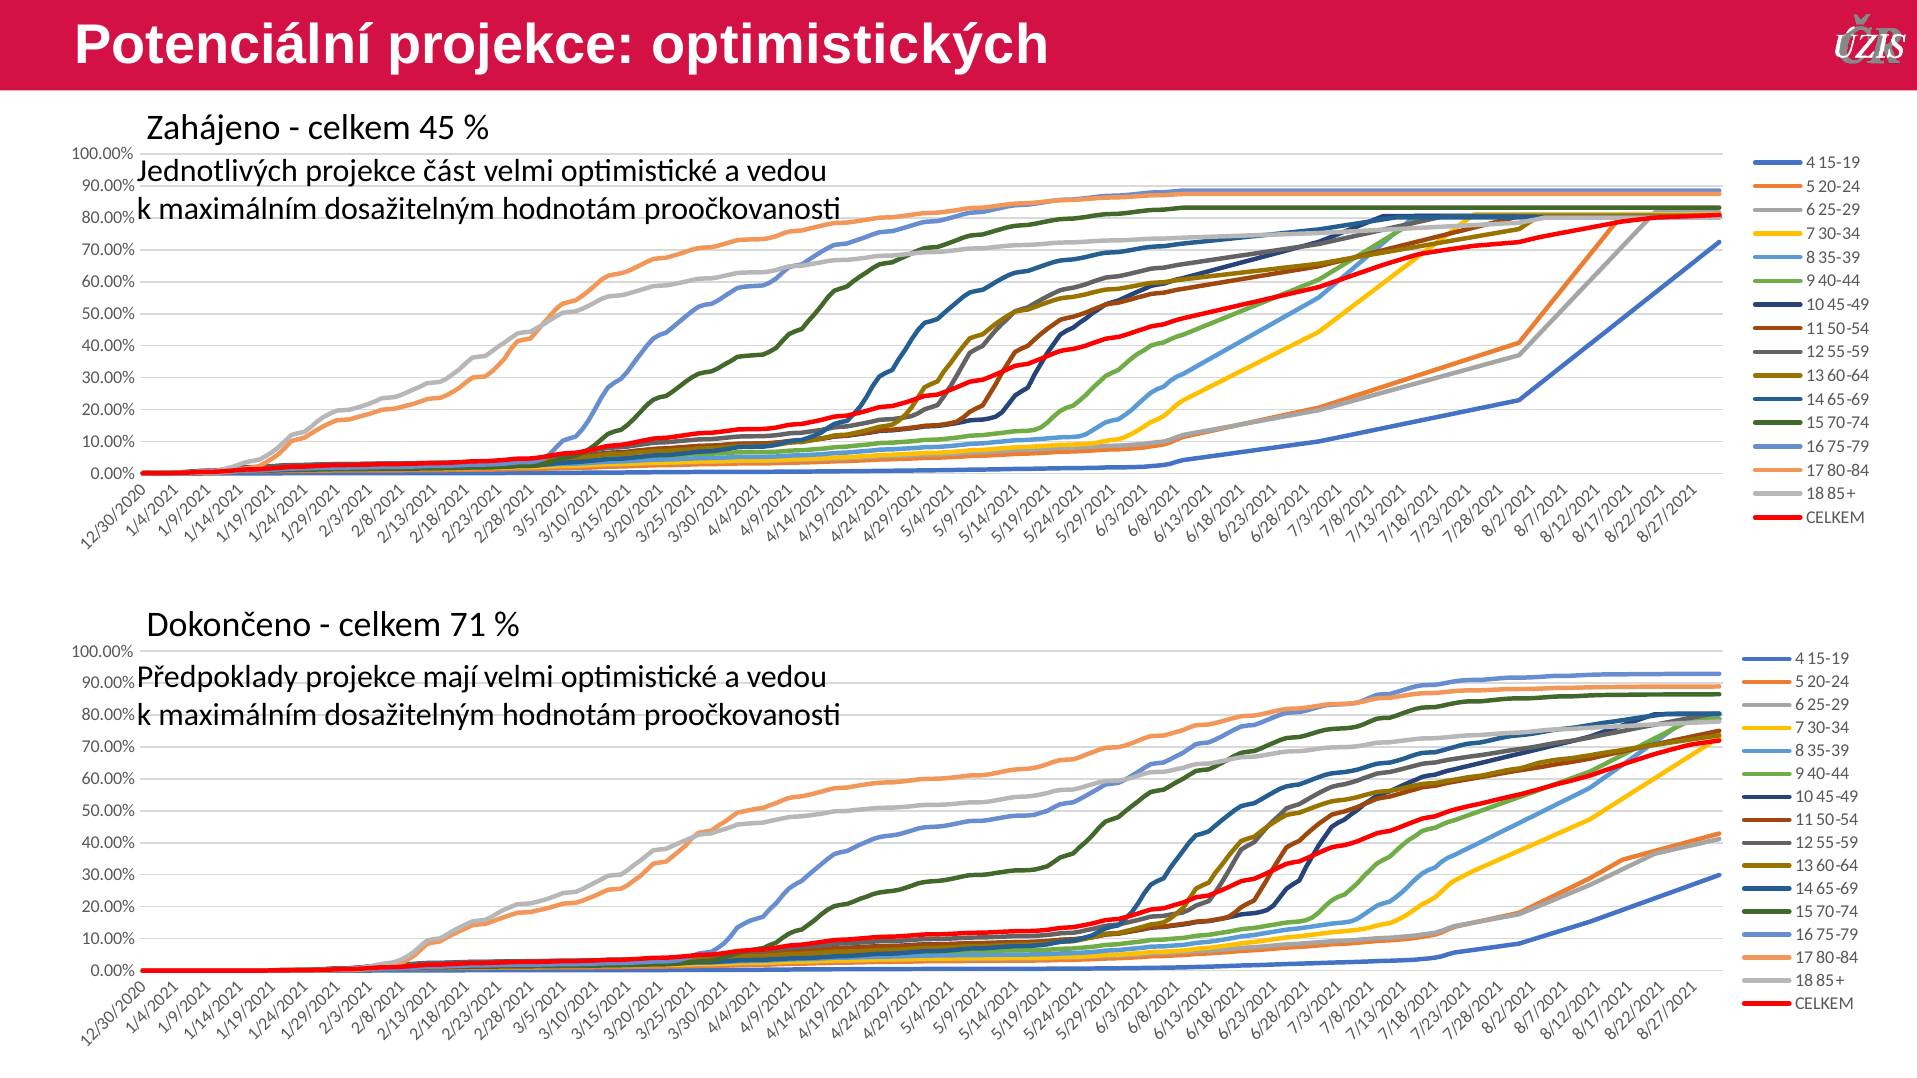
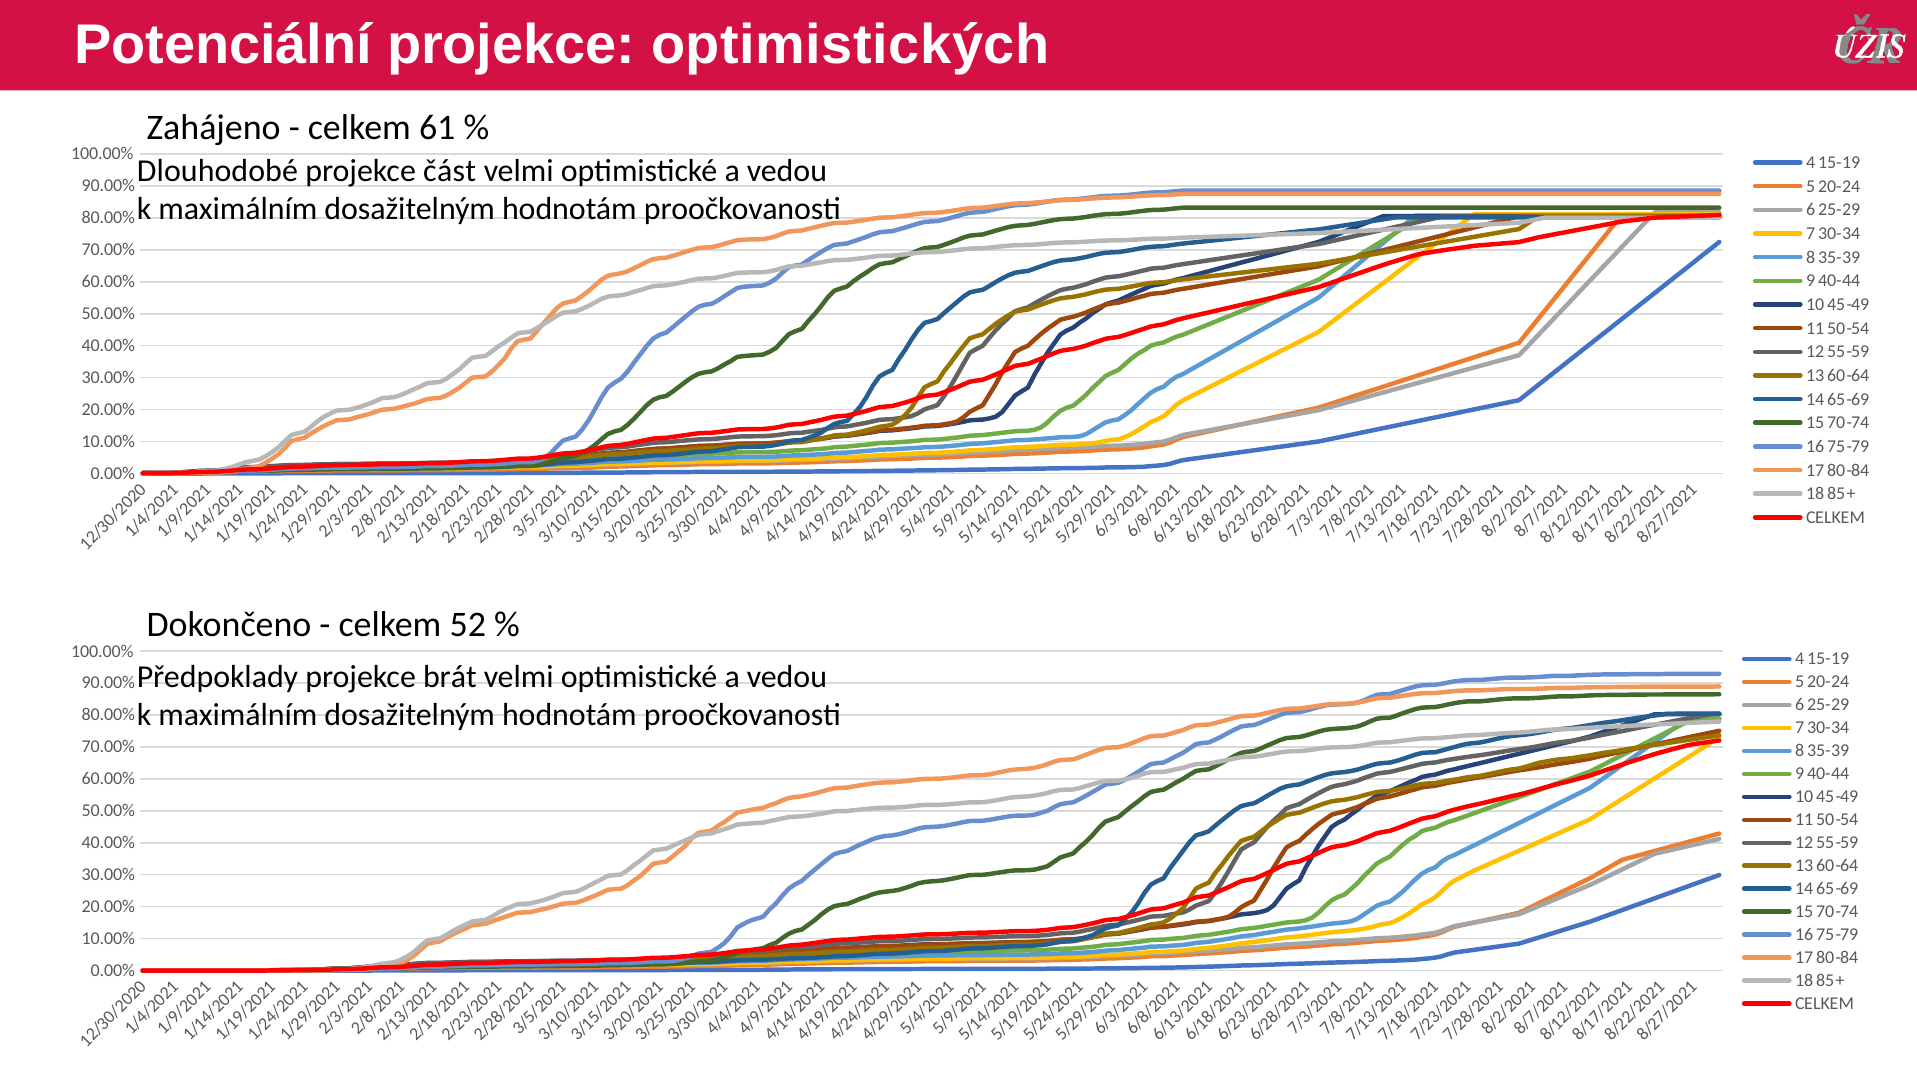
45: 45 -> 61
Jednotlivých: Jednotlivých -> Dlouhodobé
71: 71 -> 52
mají: mají -> brát
